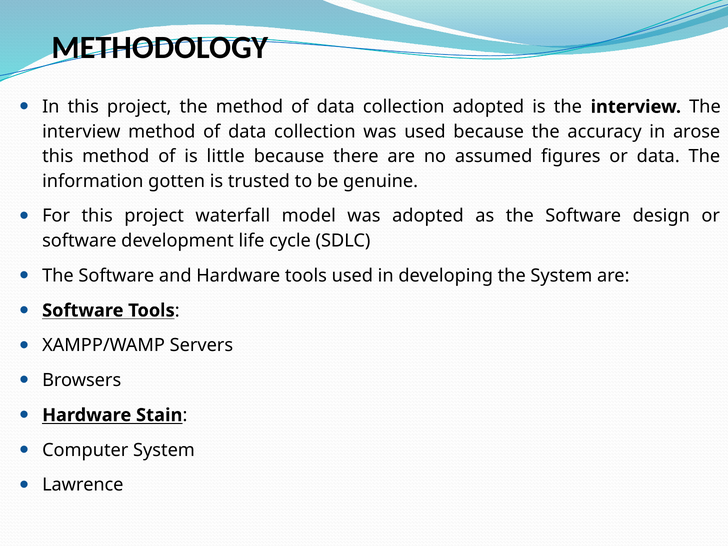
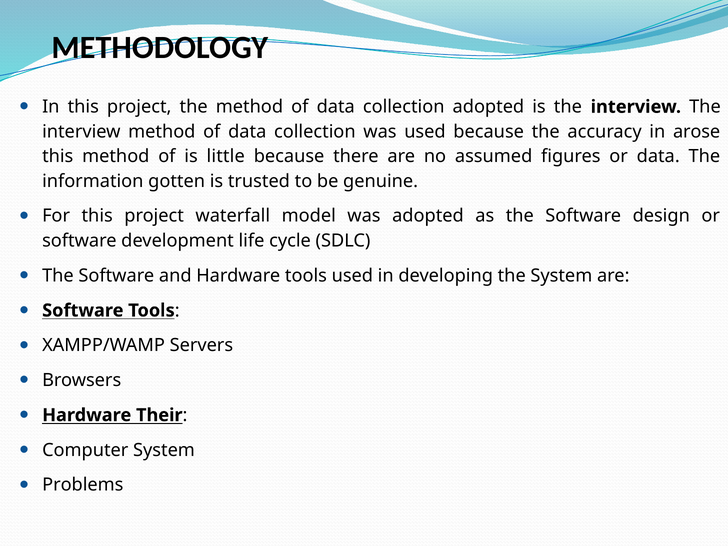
Stain: Stain -> Their
Lawrence: Lawrence -> Problems
